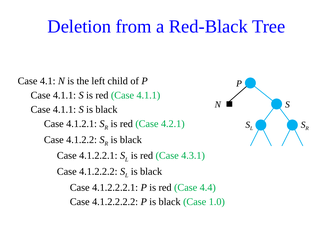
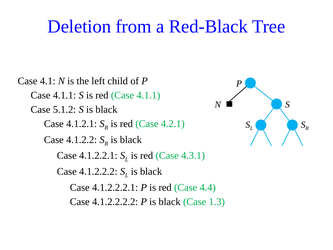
4.1.1 at (64, 109): 4.1.1 -> 5.1.2
1.0: 1.0 -> 1.3
